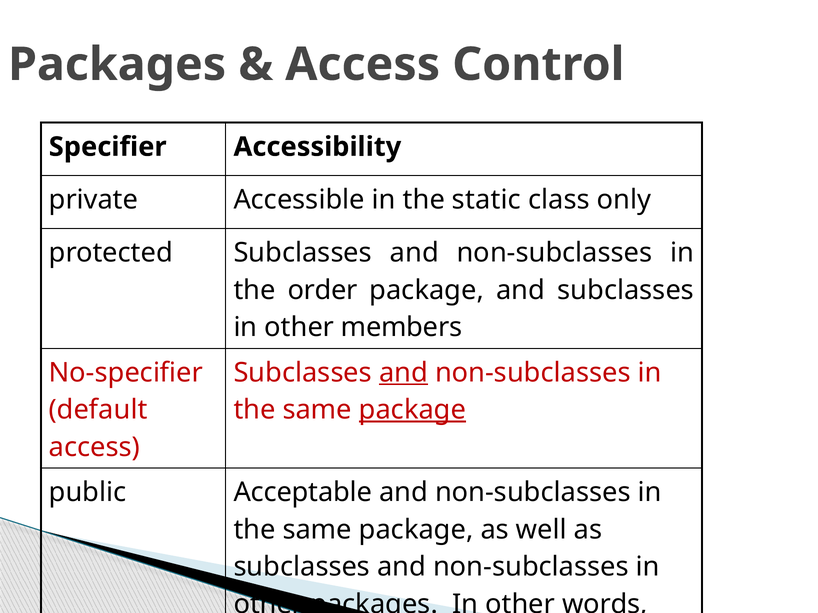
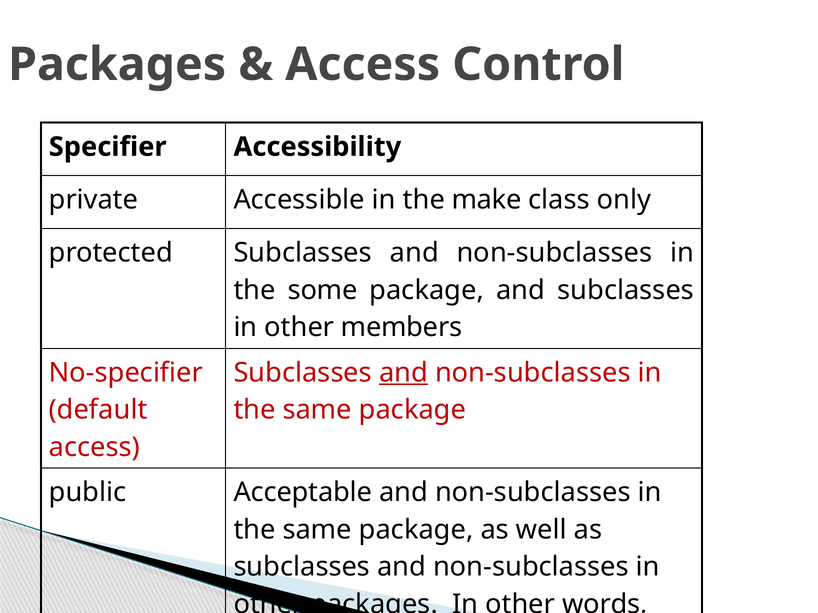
static: static -> make
order: order -> some
package at (413, 410) underline: present -> none
